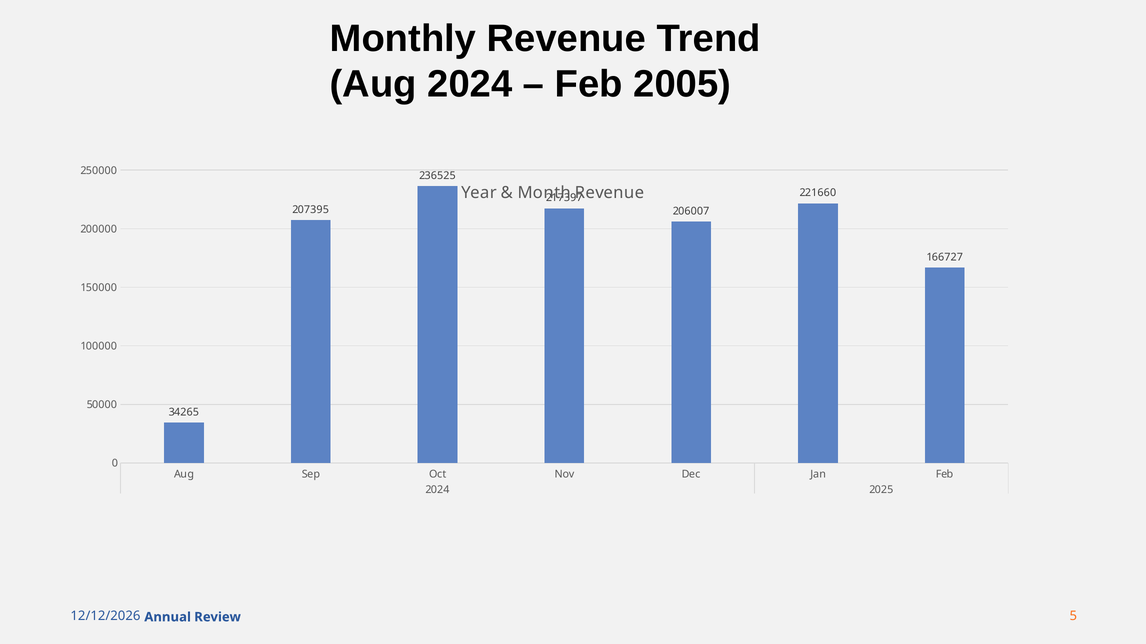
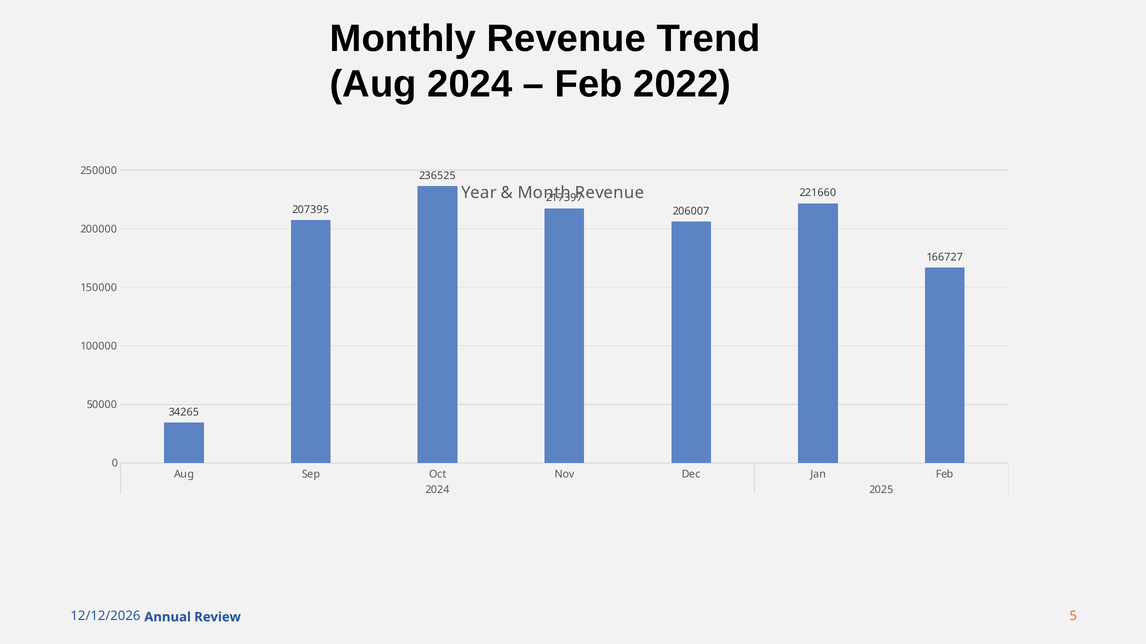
2005: 2005 -> 2022
